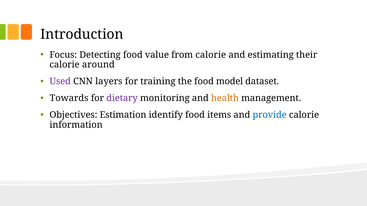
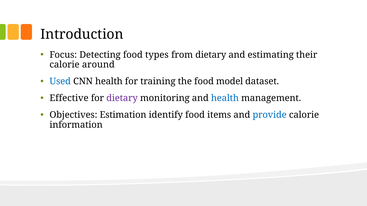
value: value -> types
from calorie: calorie -> dietary
Used colour: purple -> blue
CNN layers: layers -> health
Towards: Towards -> Effective
health at (225, 98) colour: orange -> blue
